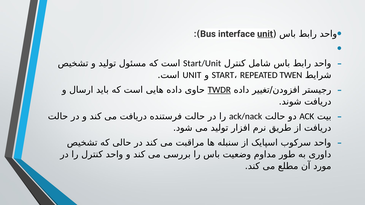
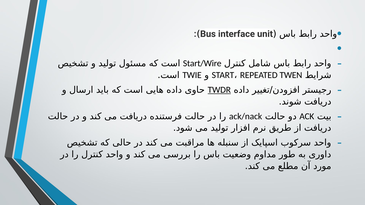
unit at (265, 34) underline: present -> none
Start/Unit: Start/Unit -> Start/Wire
UNIT at (192, 75): UNIT -> TWIE
